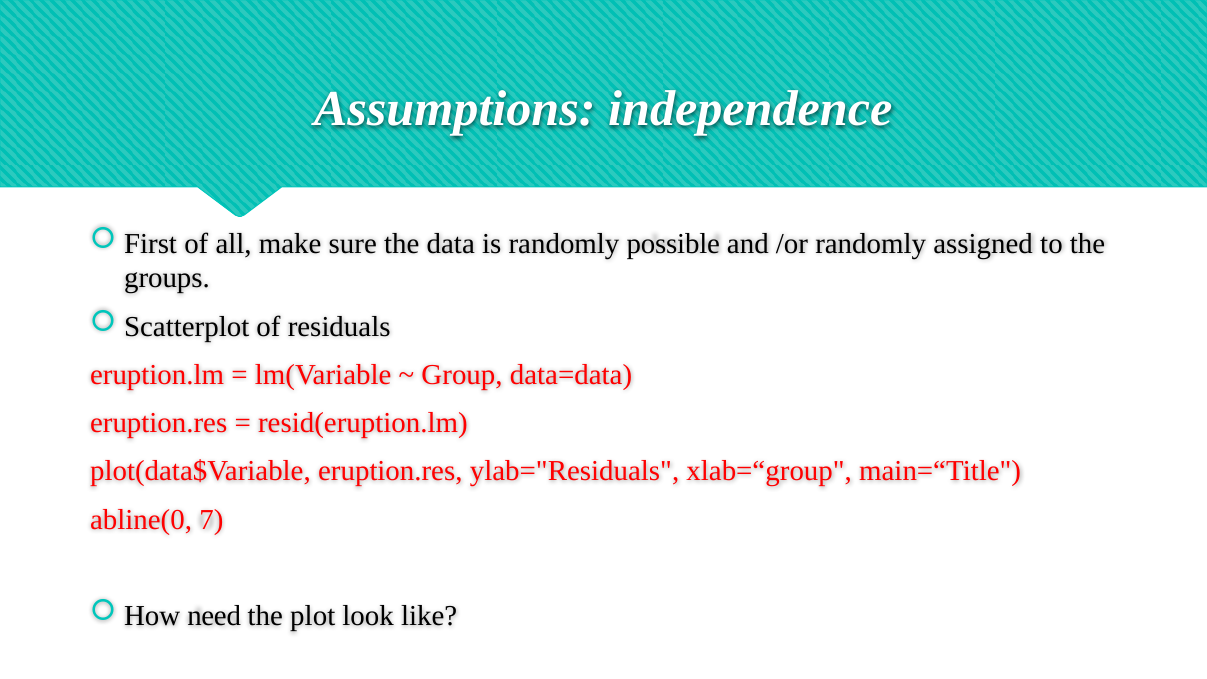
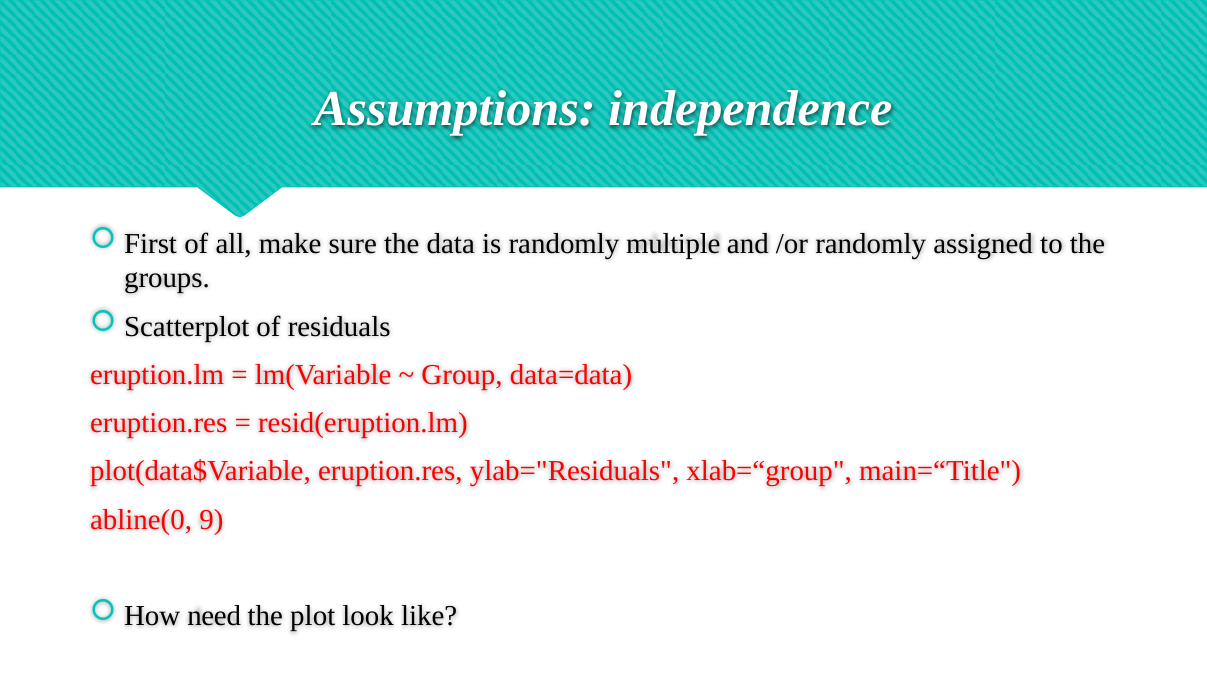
possible: possible -> multiple
7: 7 -> 9
